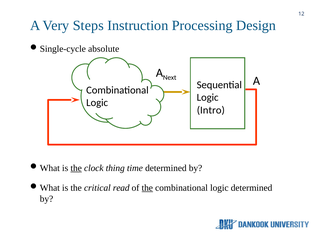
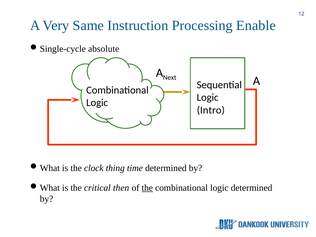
Steps: Steps -> Same
Design: Design -> Enable
the at (76, 168) underline: present -> none
read: read -> then
